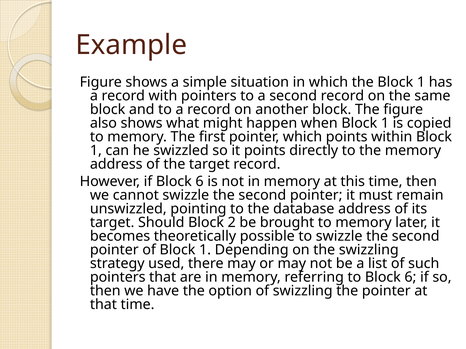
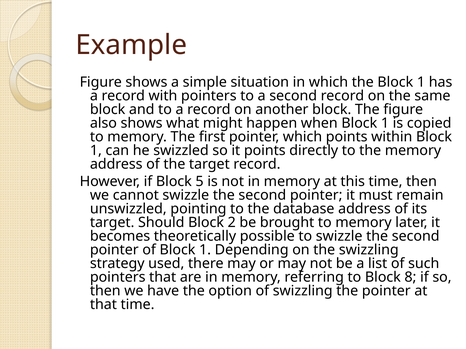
if Block 6: 6 -> 5
to Block 6: 6 -> 8
